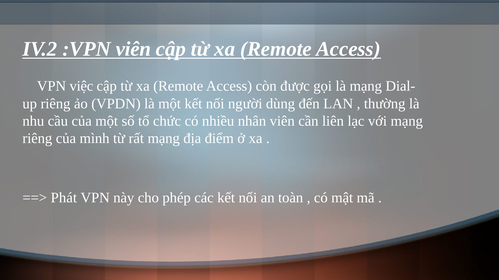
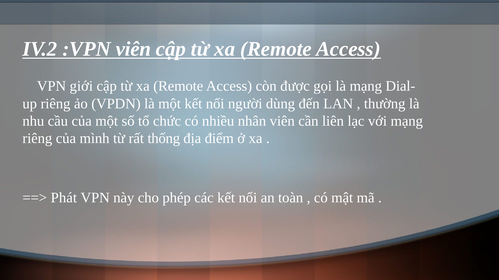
việc: việc -> giới
rất mạng: mạng -> thống
